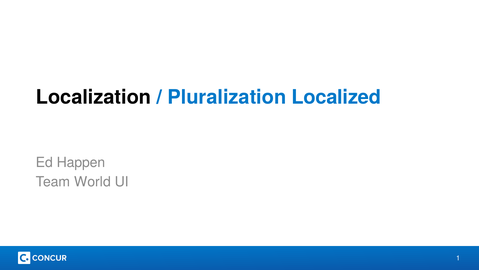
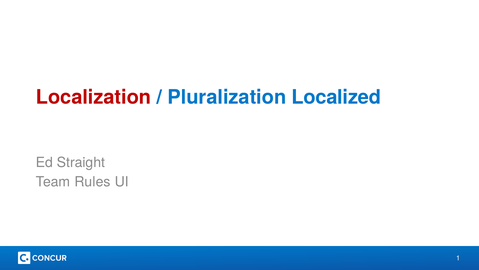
Localization colour: black -> red
Happen: Happen -> Straight
World: World -> Rules
